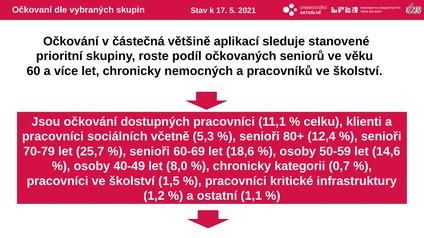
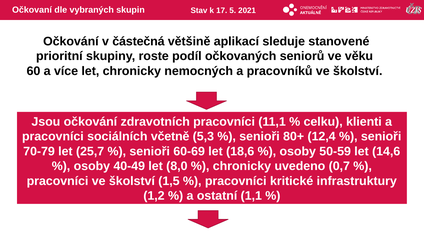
dostupných: dostupných -> zdravotních
kategorii: kategorii -> uvedeno
